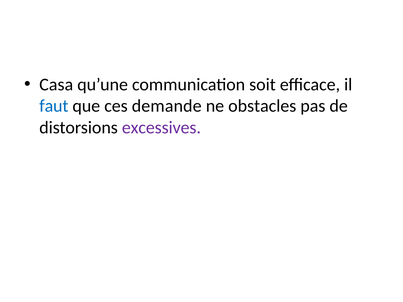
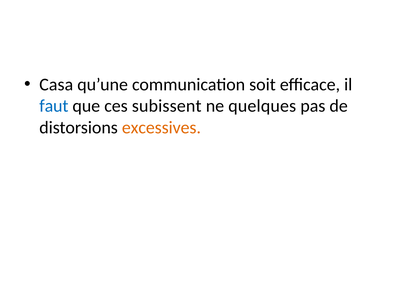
demande: demande -> subissent
obstacles: obstacles -> quelques
excessives colour: purple -> orange
